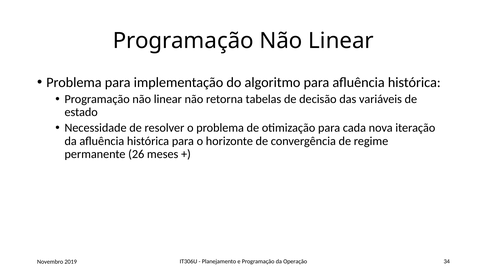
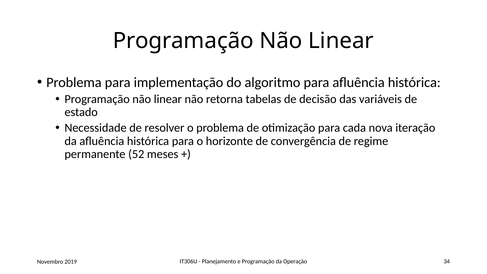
26: 26 -> 52
